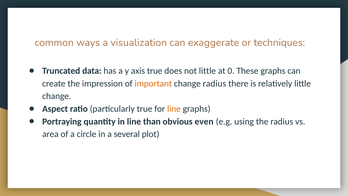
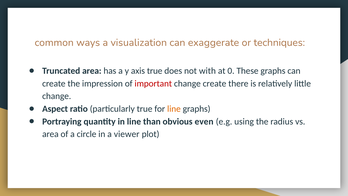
Truncated data: data -> area
not little: little -> with
important colour: orange -> red
change radius: radius -> create
several: several -> viewer
